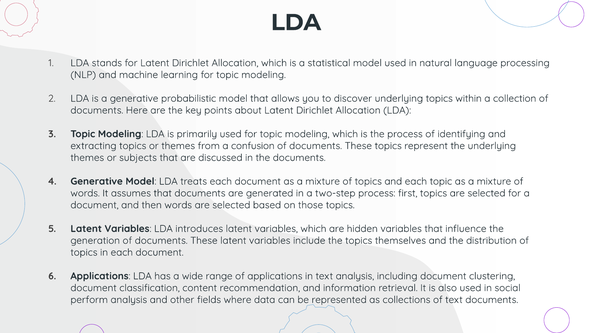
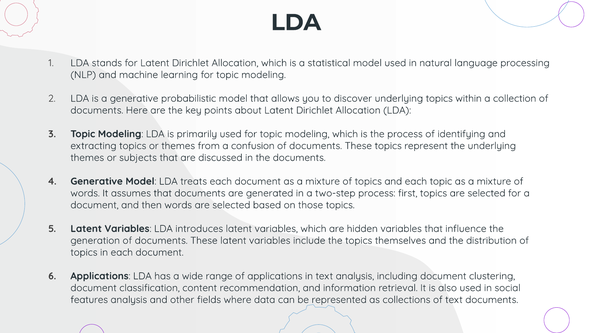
perform: perform -> features
